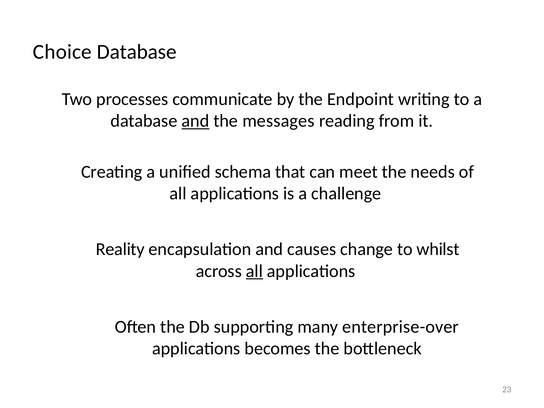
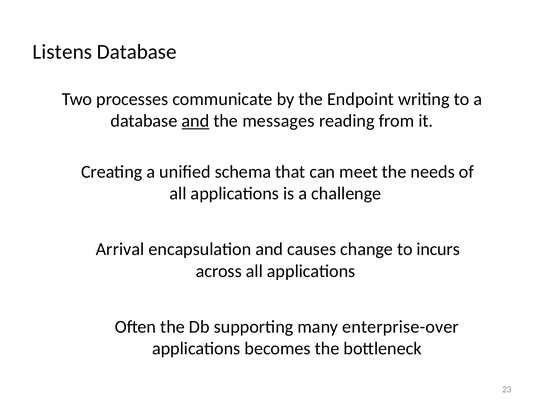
Choice: Choice -> Listens
Reality: Reality -> Arrival
whilst: whilst -> incurs
all at (254, 271) underline: present -> none
